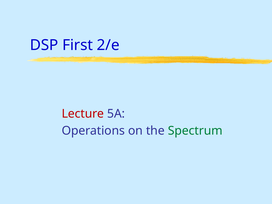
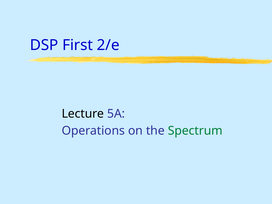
Lecture colour: red -> black
